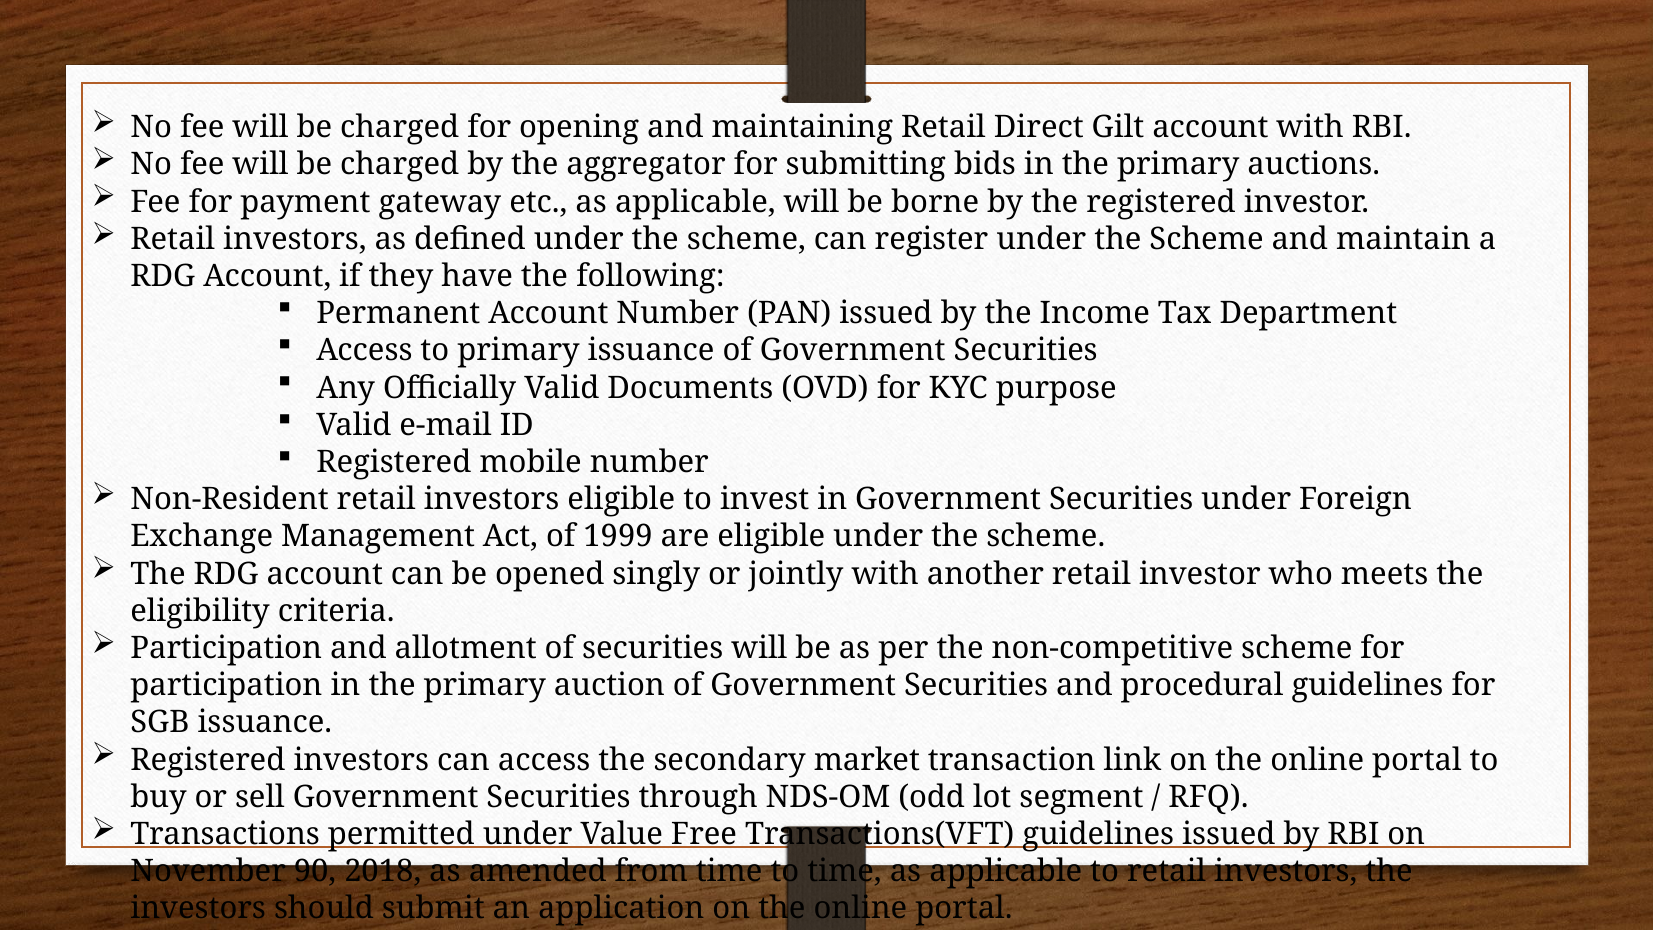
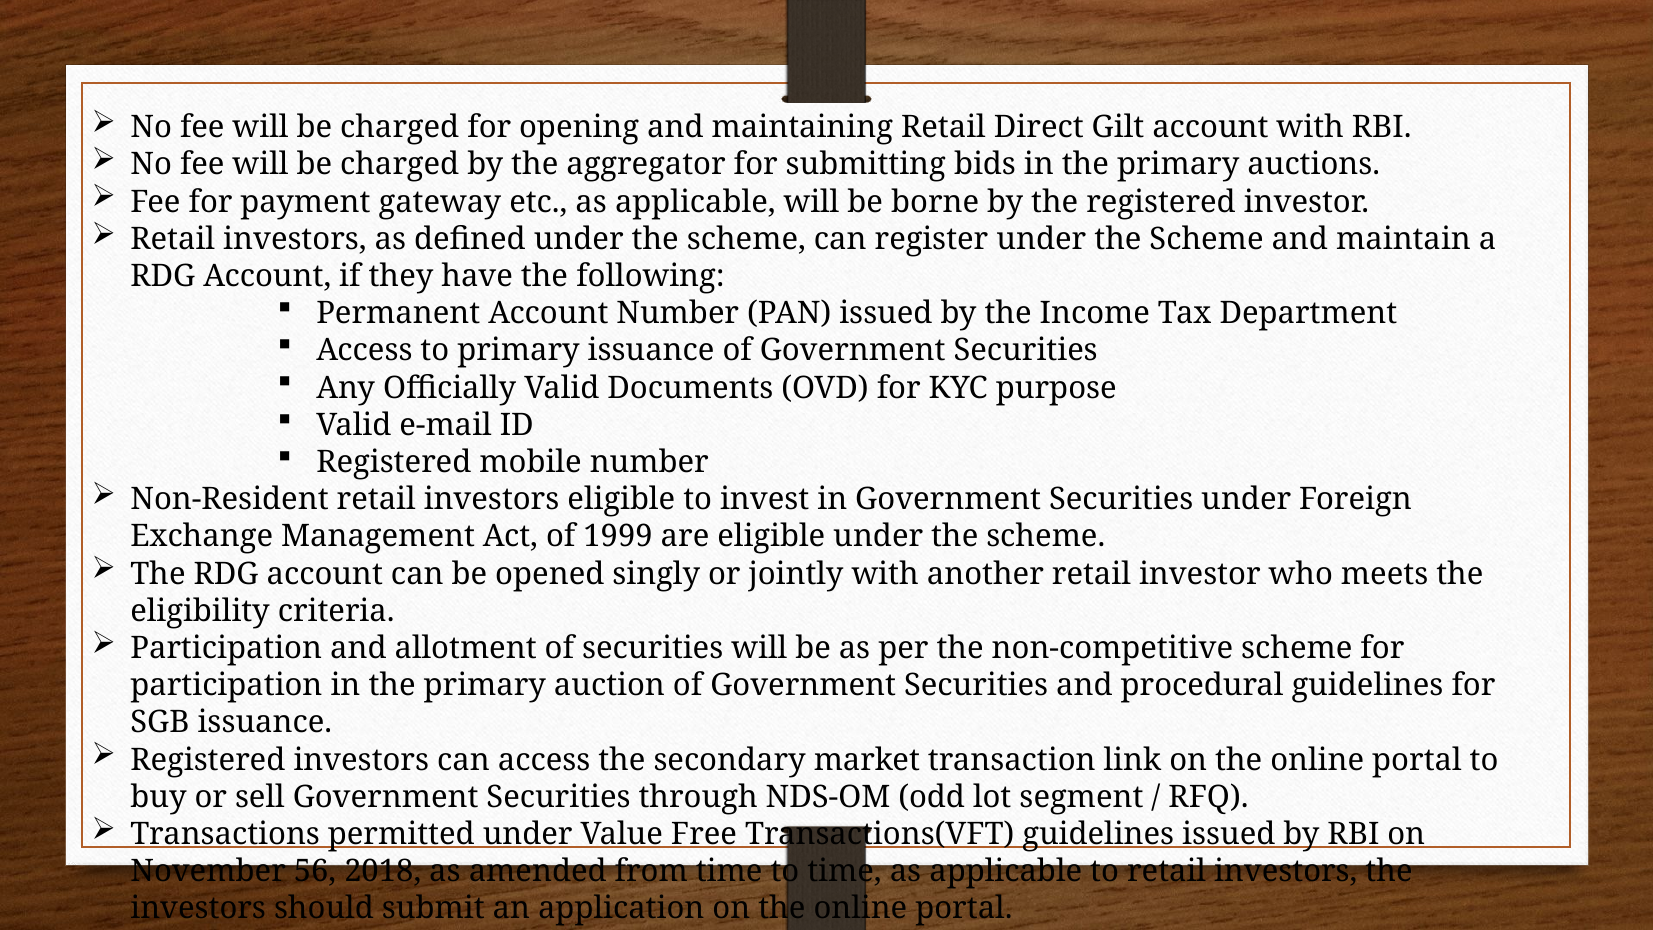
90: 90 -> 56
